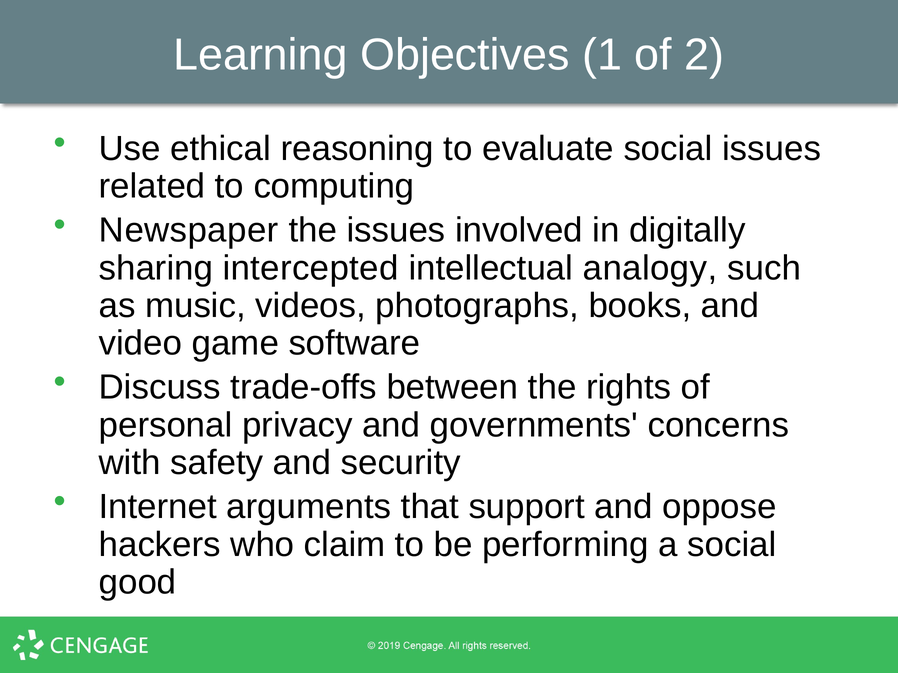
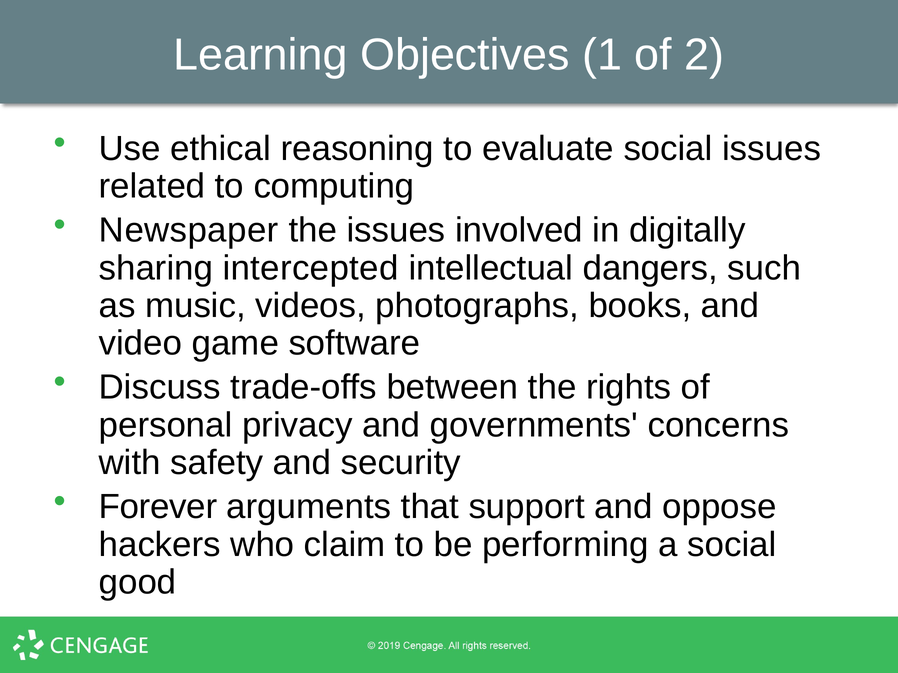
analogy: analogy -> dangers
Internet: Internet -> Forever
